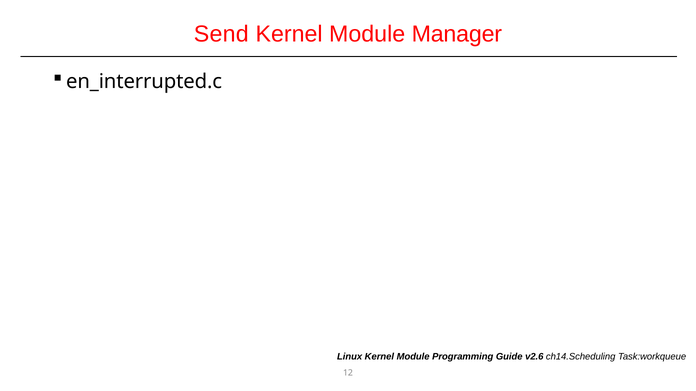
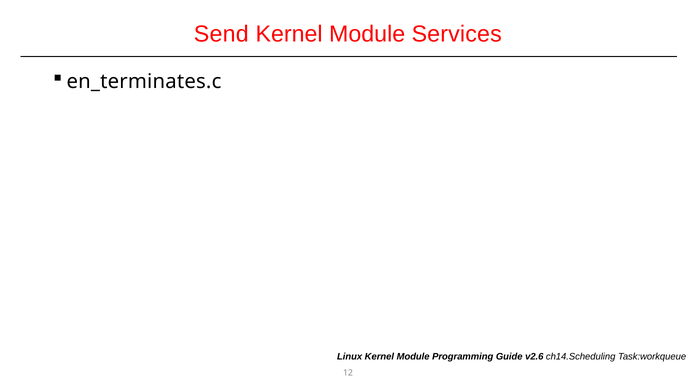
Manager: Manager -> Services
en_interrupted.c: en_interrupted.c -> en_terminates.c
